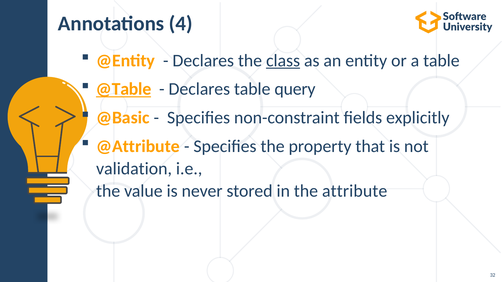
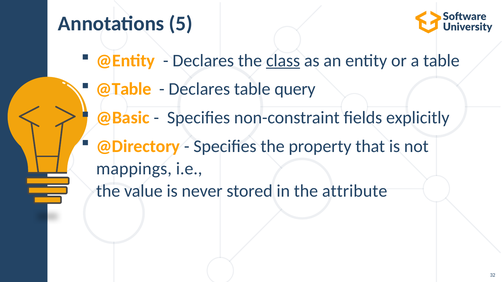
4: 4 -> 5
@Table underline: present -> none
@Attribute: @Attribute -> @Directory
validation: validation -> mappings
